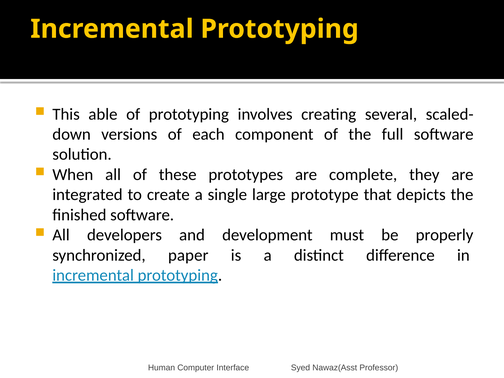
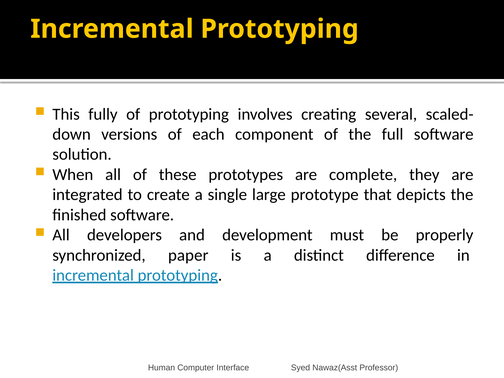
able: able -> fully
